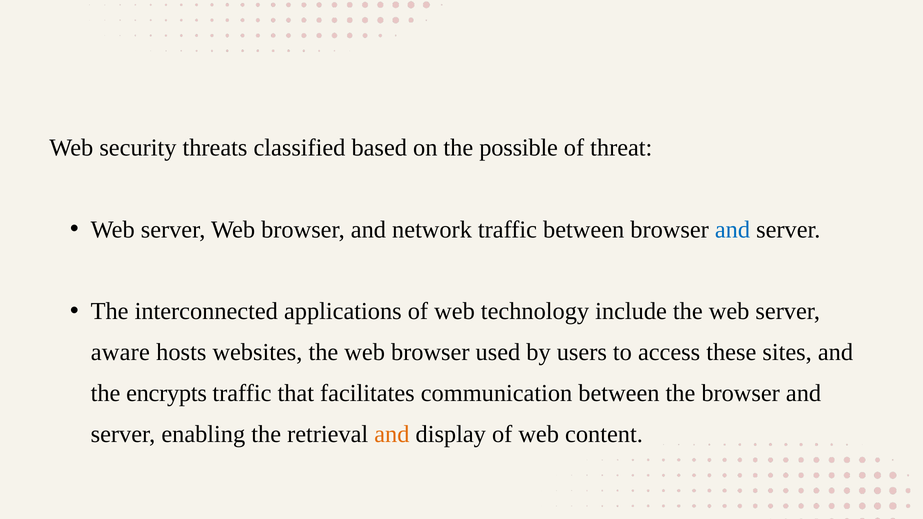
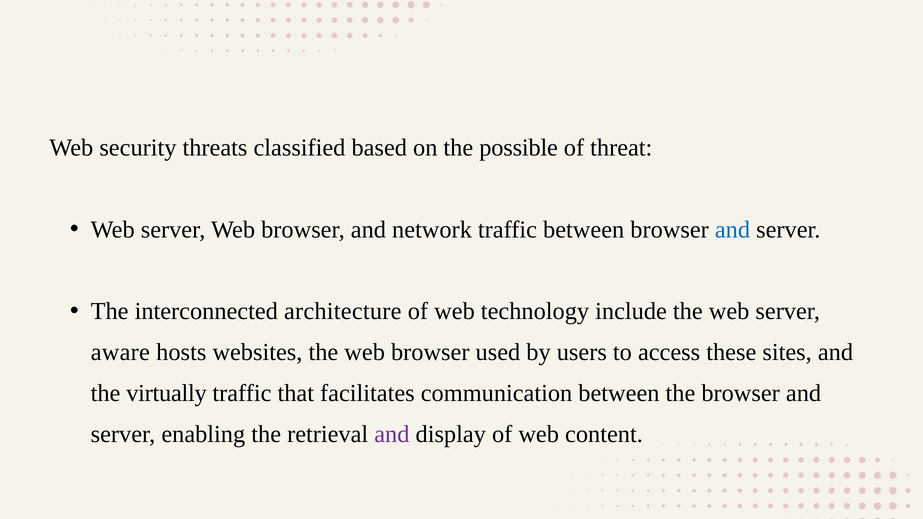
applications: applications -> architecture
encrypts: encrypts -> virtually
and at (392, 434) colour: orange -> purple
